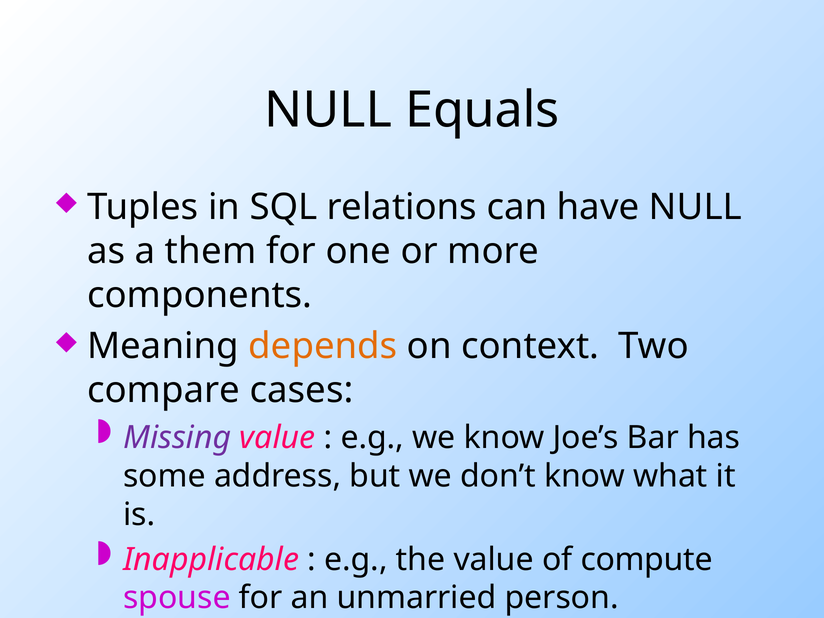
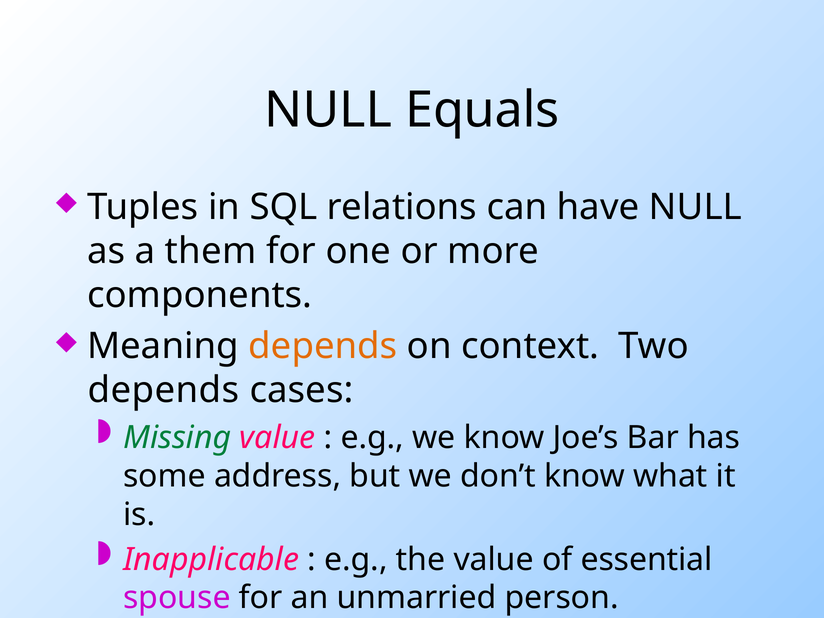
compare at (164, 390): compare -> depends
Missing colour: purple -> green
compute: compute -> essential
